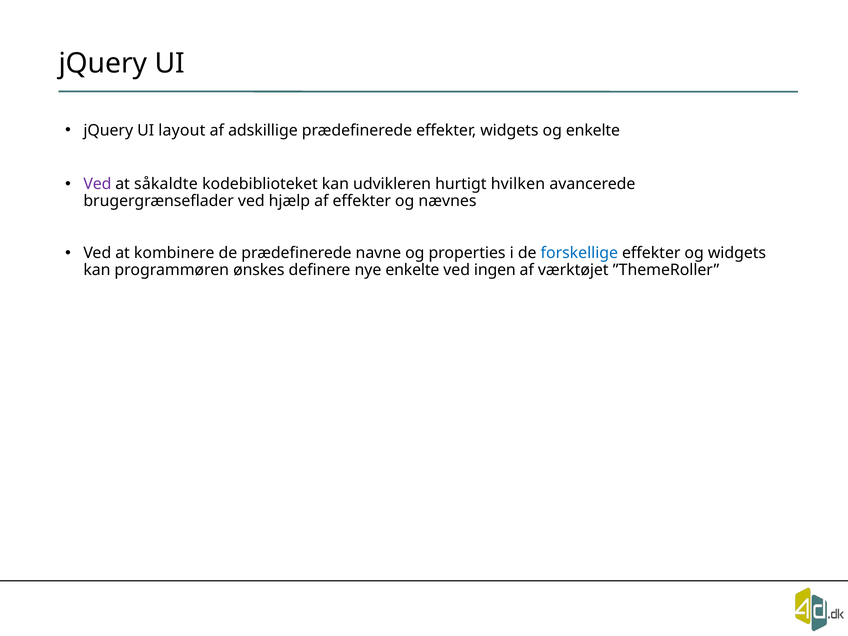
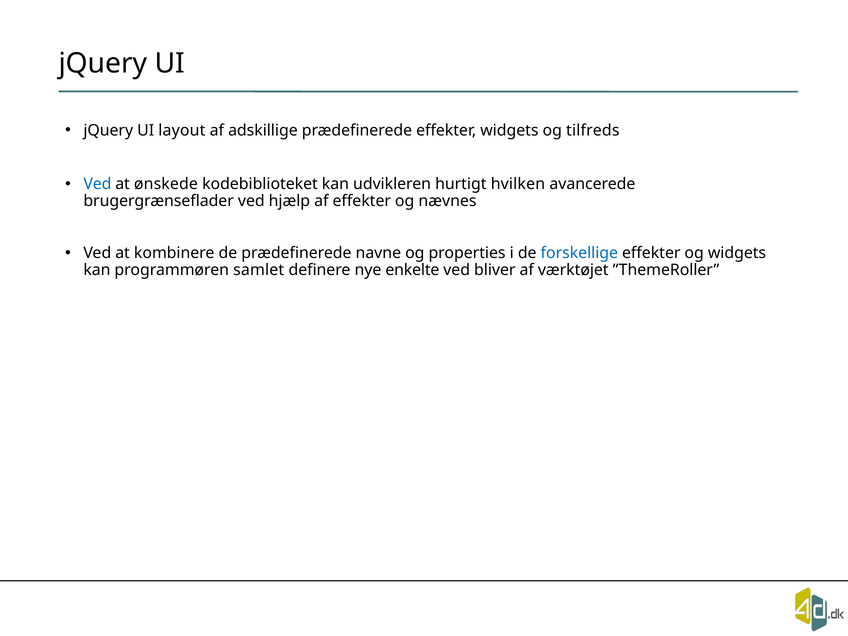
og enkelte: enkelte -> tilfreds
Ved at (97, 184) colour: purple -> blue
såkaldte: såkaldte -> ønskede
ønskes: ønskes -> samlet
ingen: ingen -> bliver
